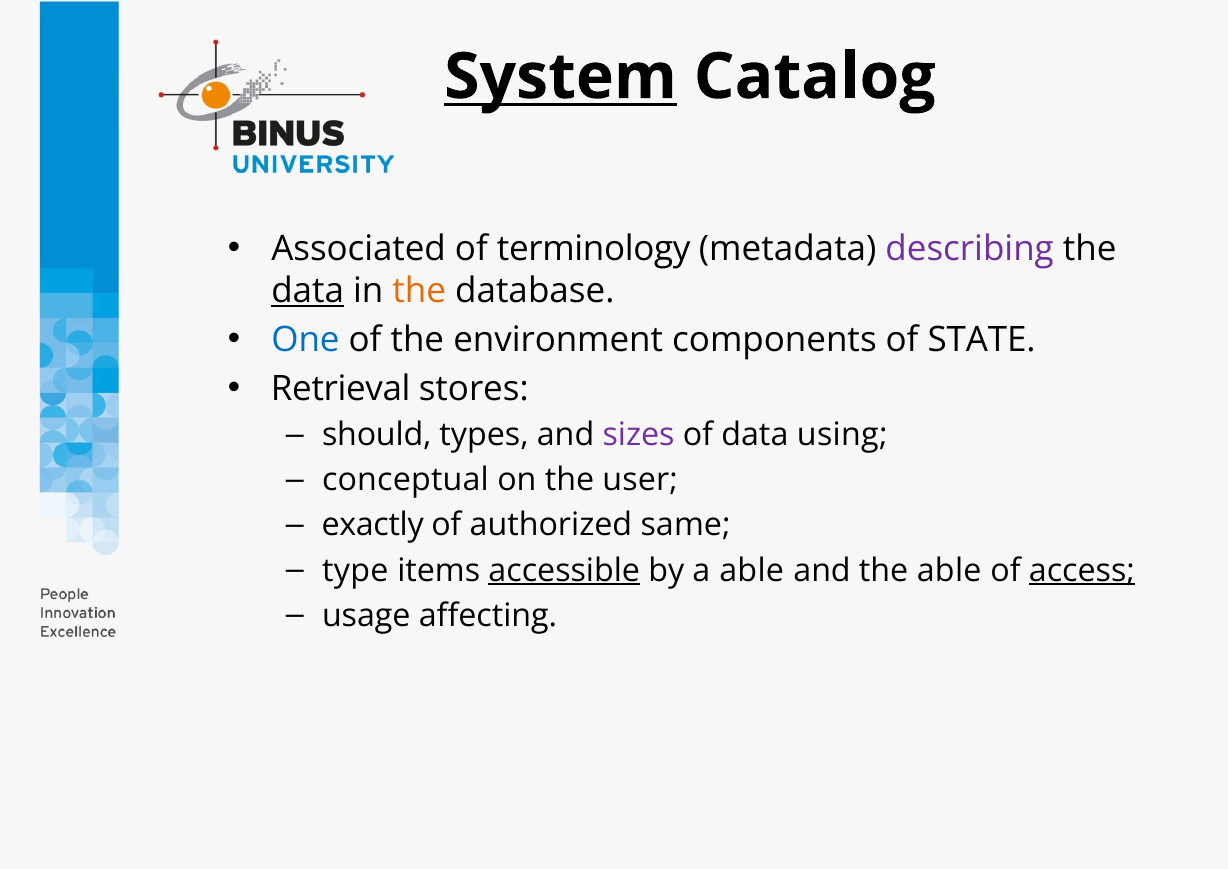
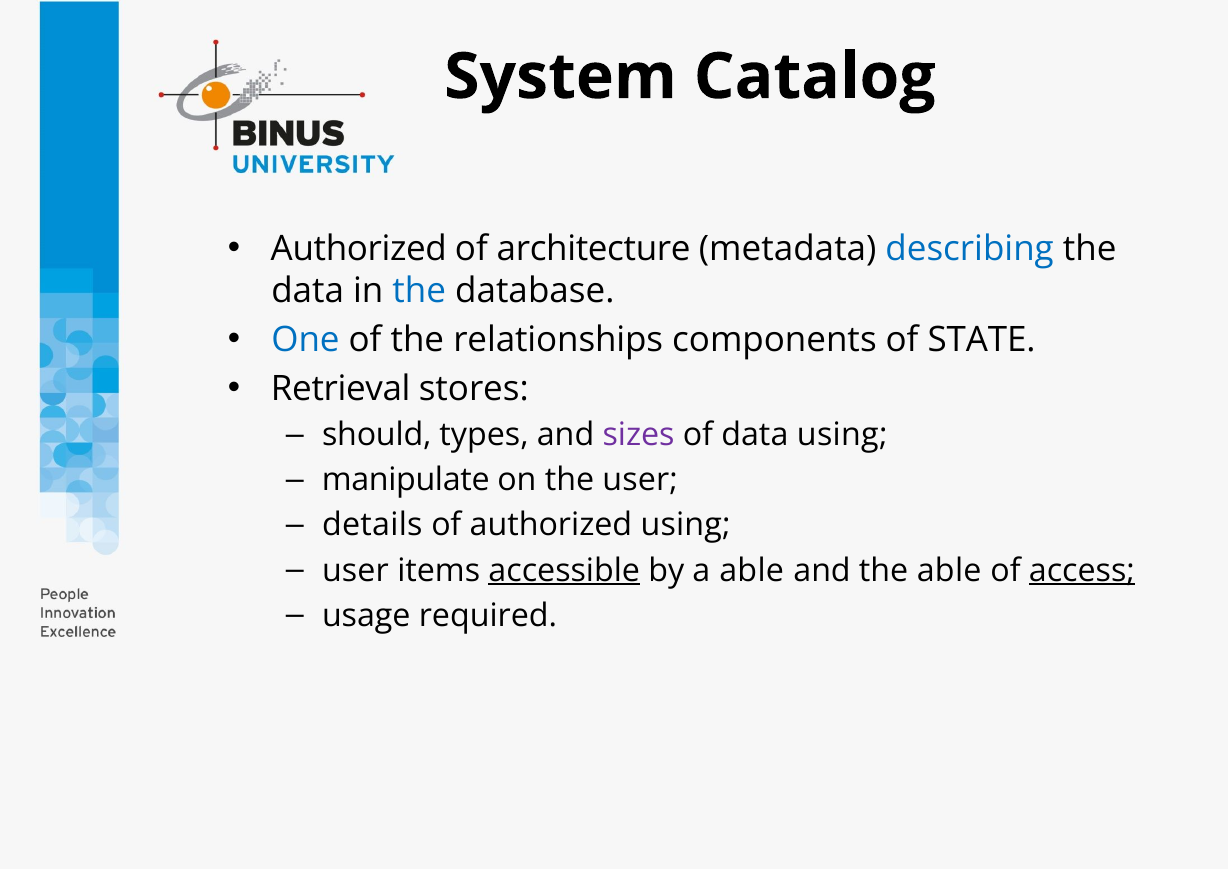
System underline: present -> none
Associated at (359, 249): Associated -> Authorized
terminology: terminology -> architecture
describing colour: purple -> blue
data at (308, 291) underline: present -> none
the at (419, 291) colour: orange -> blue
environment: environment -> relationships
conceptual: conceptual -> manipulate
exactly: exactly -> details
authorized same: same -> using
type at (355, 570): type -> user
affecting: affecting -> required
